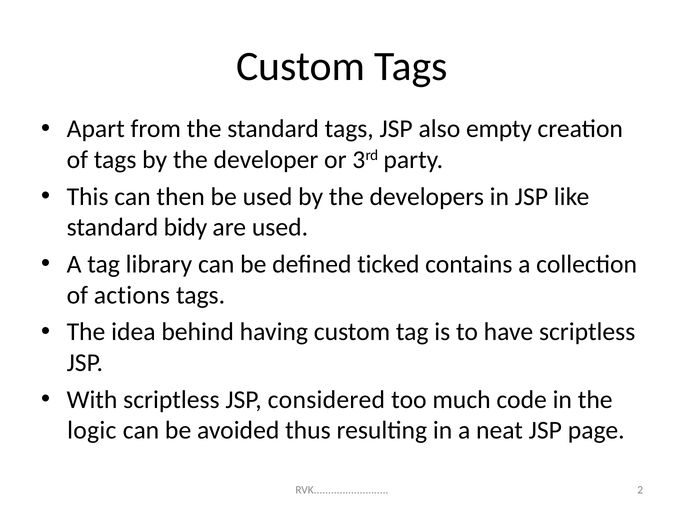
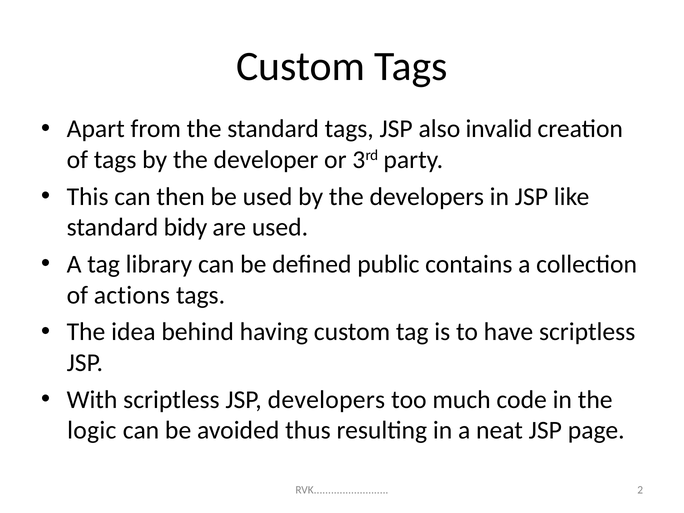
empty: empty -> invalid
ticked: ticked -> public
JSP considered: considered -> developers
